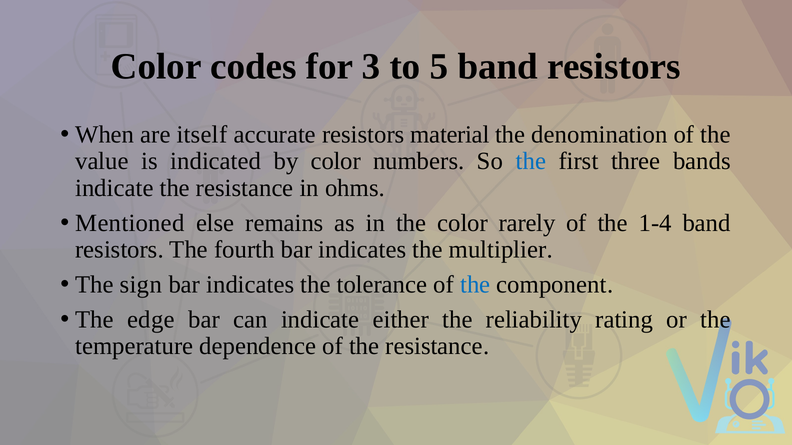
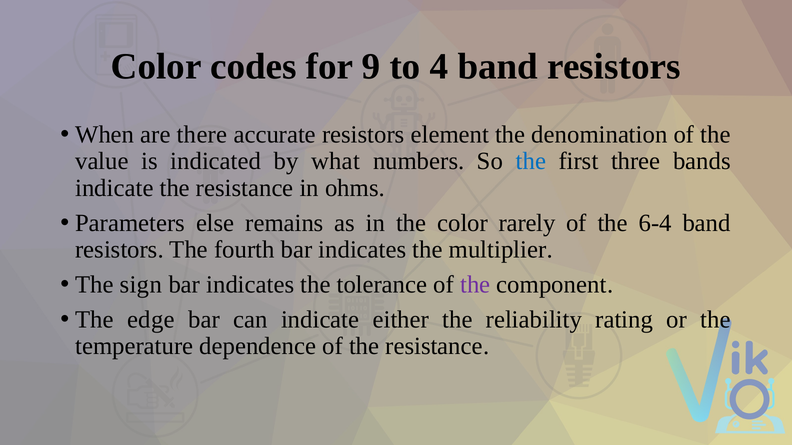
3: 3 -> 9
5: 5 -> 4
itself: itself -> there
material: material -> element
by color: color -> what
Mentioned: Mentioned -> Parameters
1-4: 1-4 -> 6-4
the at (475, 285) colour: blue -> purple
